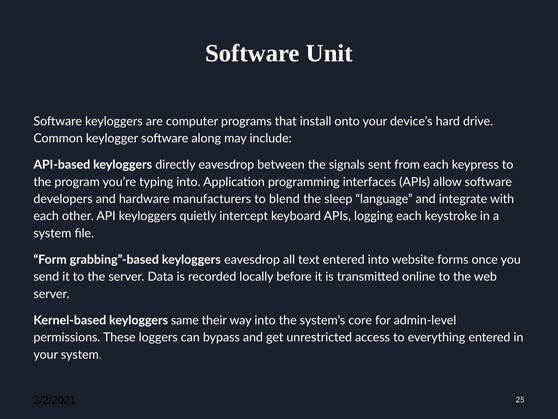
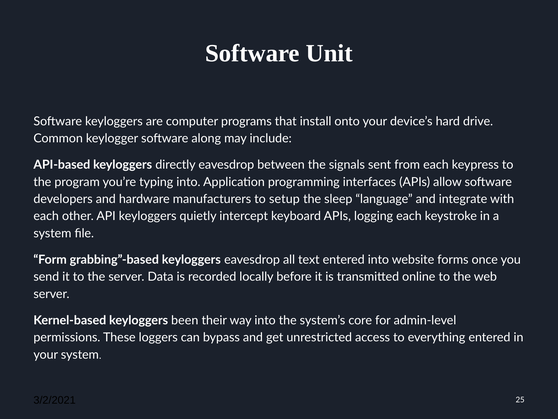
blend: blend -> setup
same: same -> been
